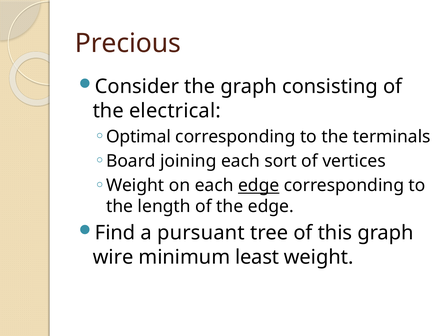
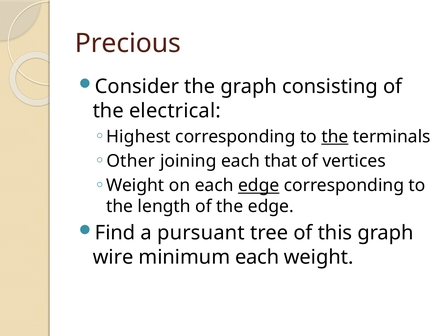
Optimal: Optimal -> Highest
the at (335, 137) underline: none -> present
Board: Board -> Other
sort: sort -> that
minimum least: least -> each
